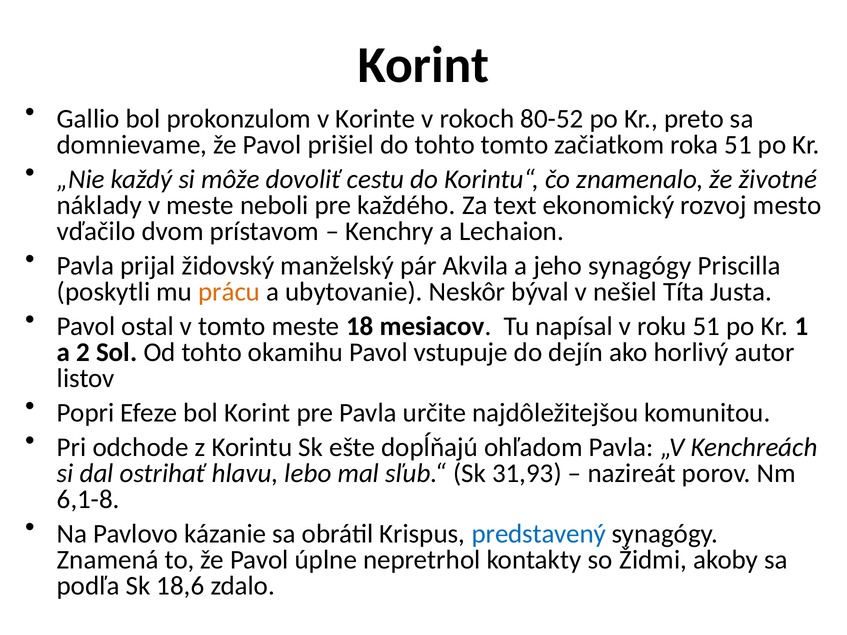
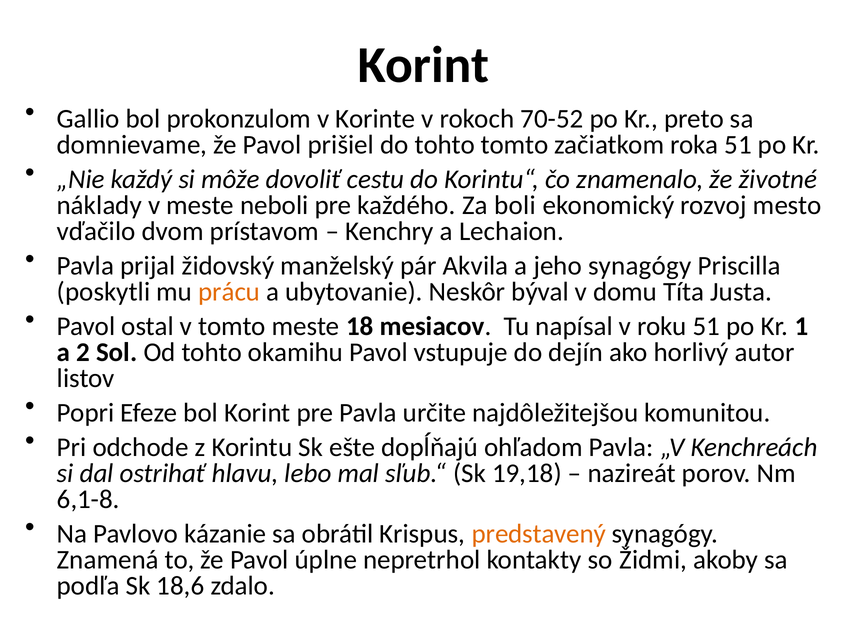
80-52: 80-52 -> 70-52
text: text -> boli
nešiel: nešiel -> domu
31,93: 31,93 -> 19,18
predstavený colour: blue -> orange
